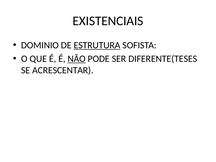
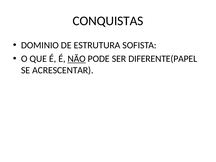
EXISTENCIAIS: EXISTENCIAIS -> CONQUISTAS
ESTRUTURA underline: present -> none
DIFERENTE(TESES: DIFERENTE(TESES -> DIFERENTE(PAPEL
